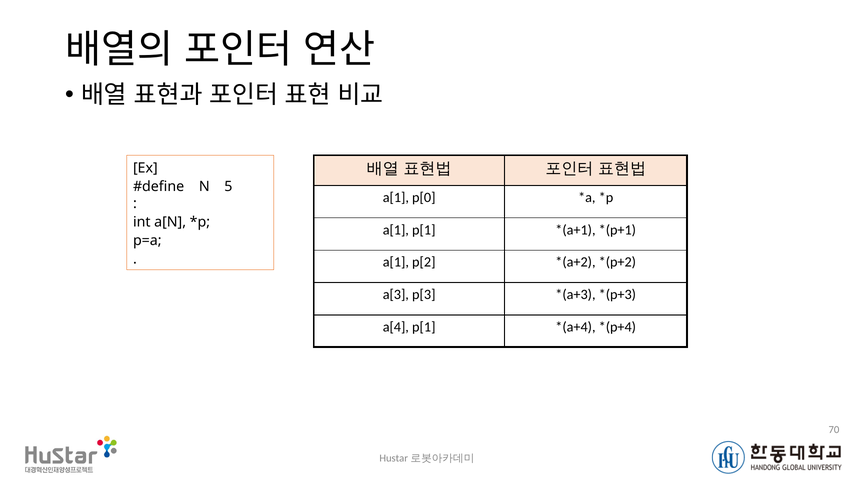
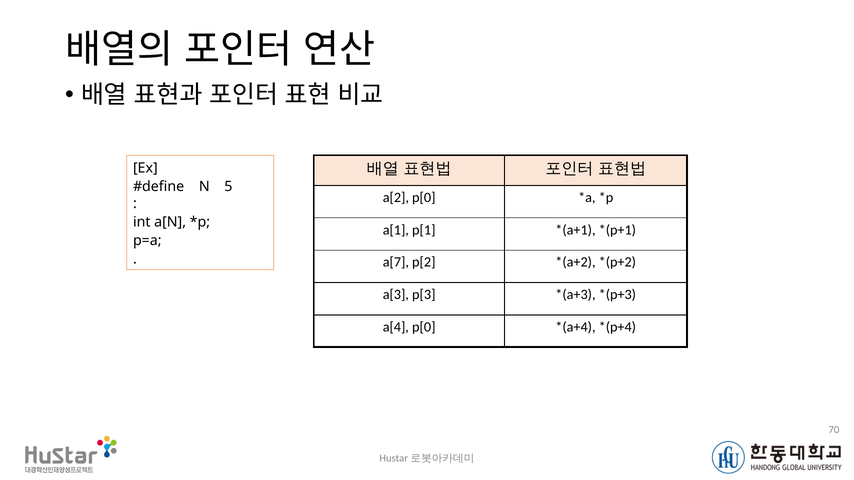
a[1 at (396, 198): a[1 -> a[2
a[1 at (396, 262): a[1 -> a[7
a[4 p[1: p[1 -> p[0
